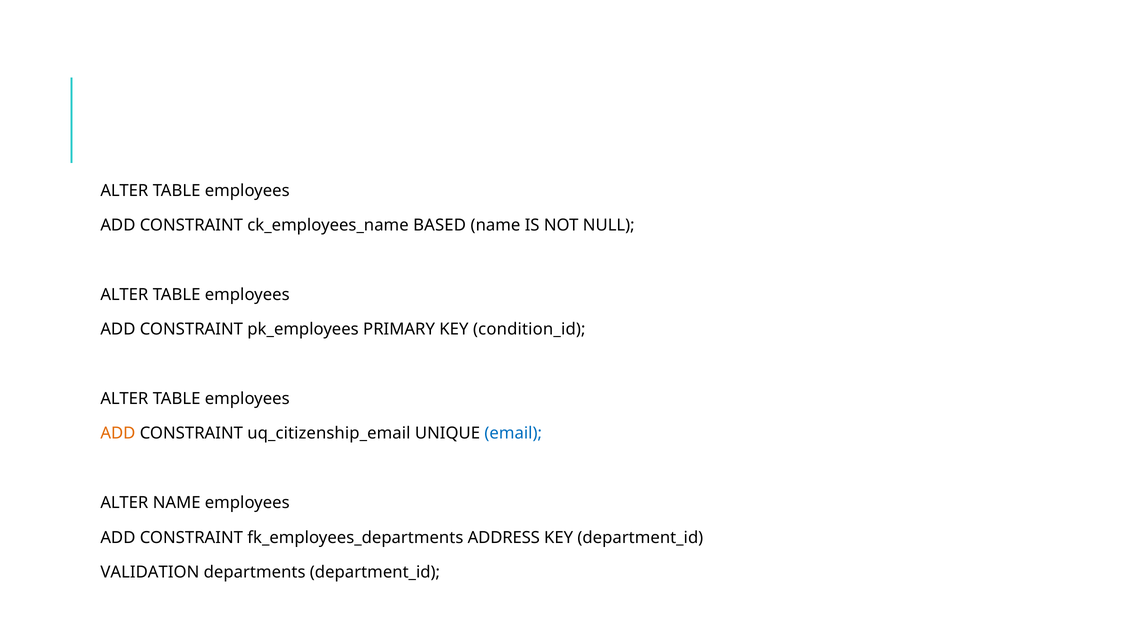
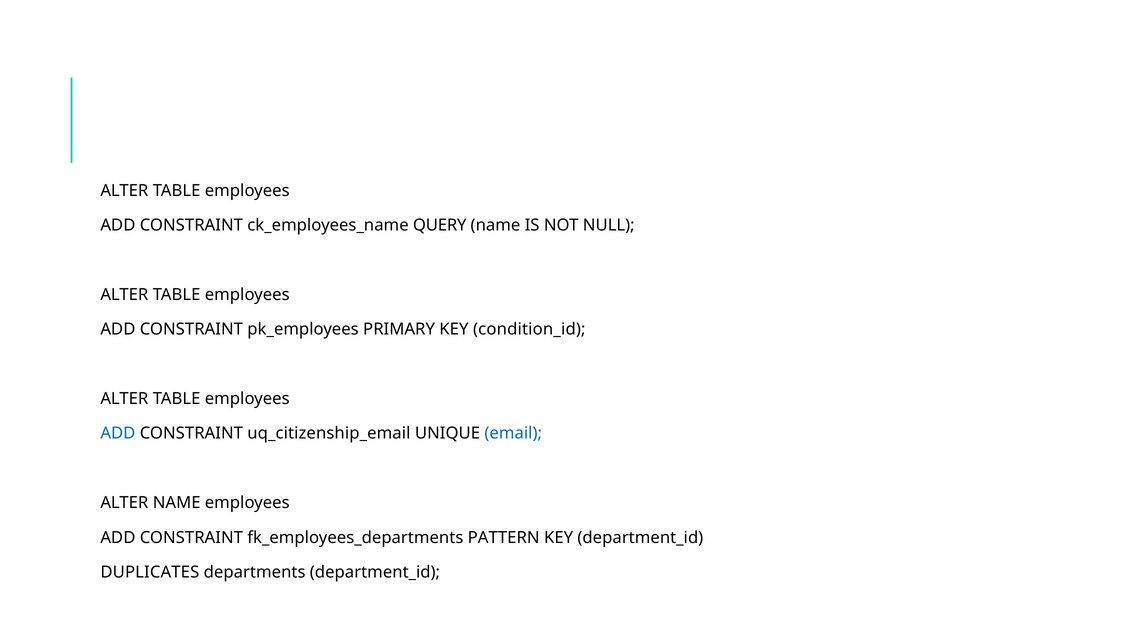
BASED: BASED -> QUERY
ADD at (118, 434) colour: orange -> blue
ADDRESS: ADDRESS -> PATTERN
VALIDATION: VALIDATION -> DUPLICATES
